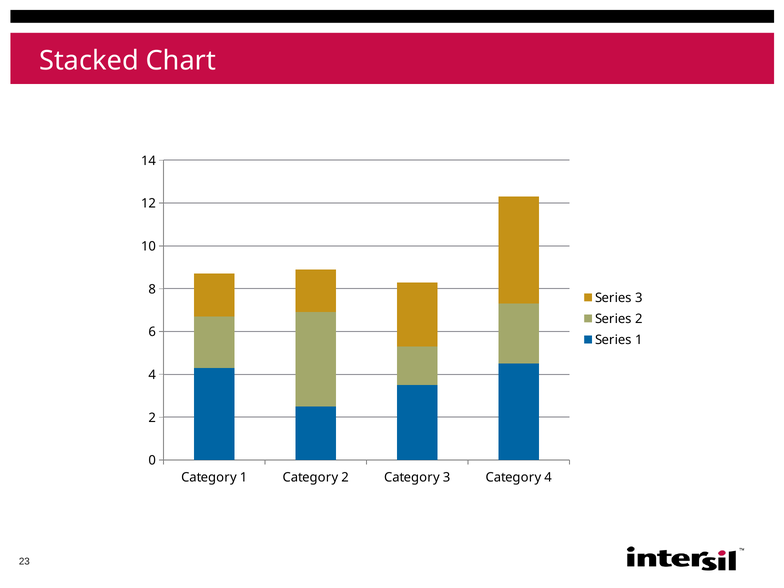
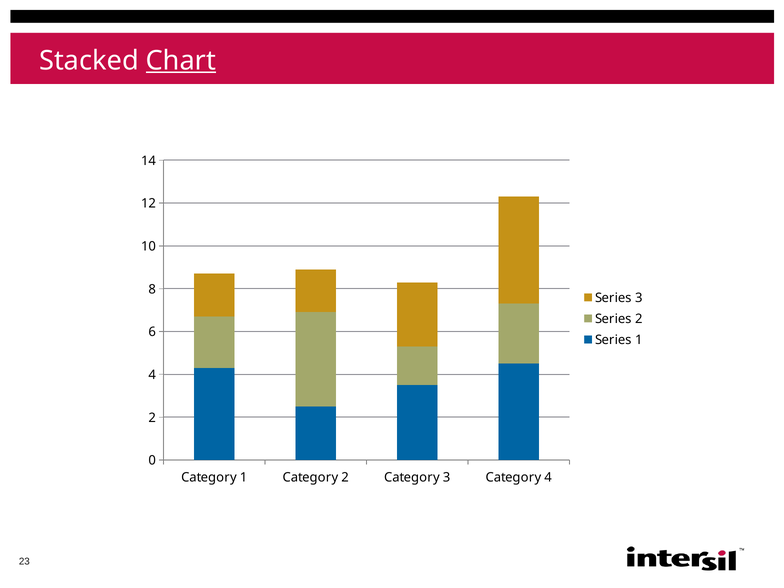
Chart underline: none -> present
